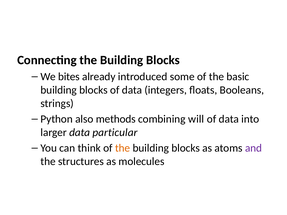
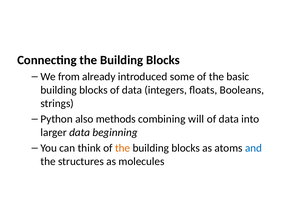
bites: bites -> from
particular: particular -> beginning
and colour: purple -> blue
